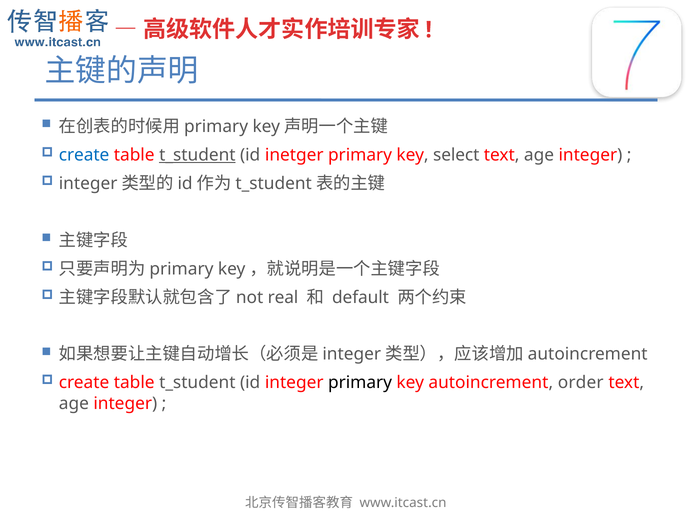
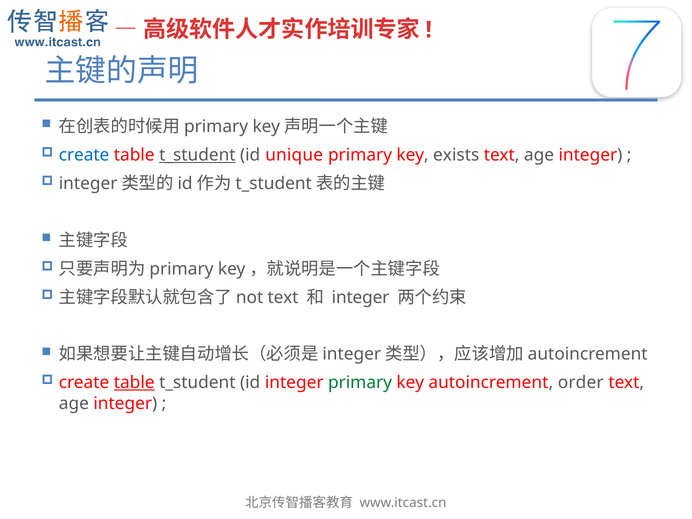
inetger: inetger -> unique
select: select -> exists
real at (283, 297): real -> text
default at (360, 297): default -> integer
table at (134, 383) underline: none -> present
primary at (360, 383) colour: black -> green
